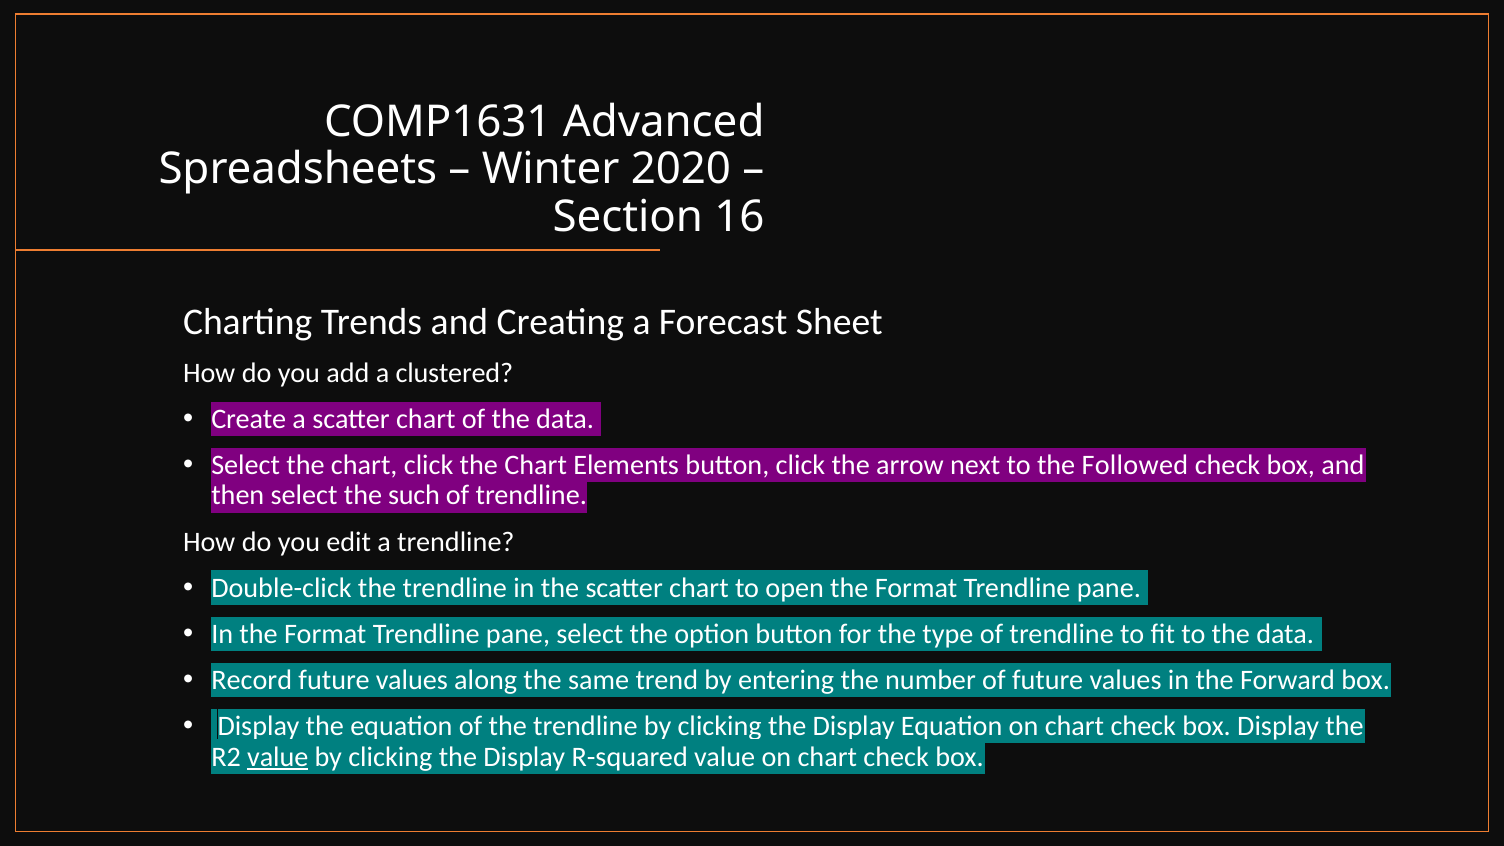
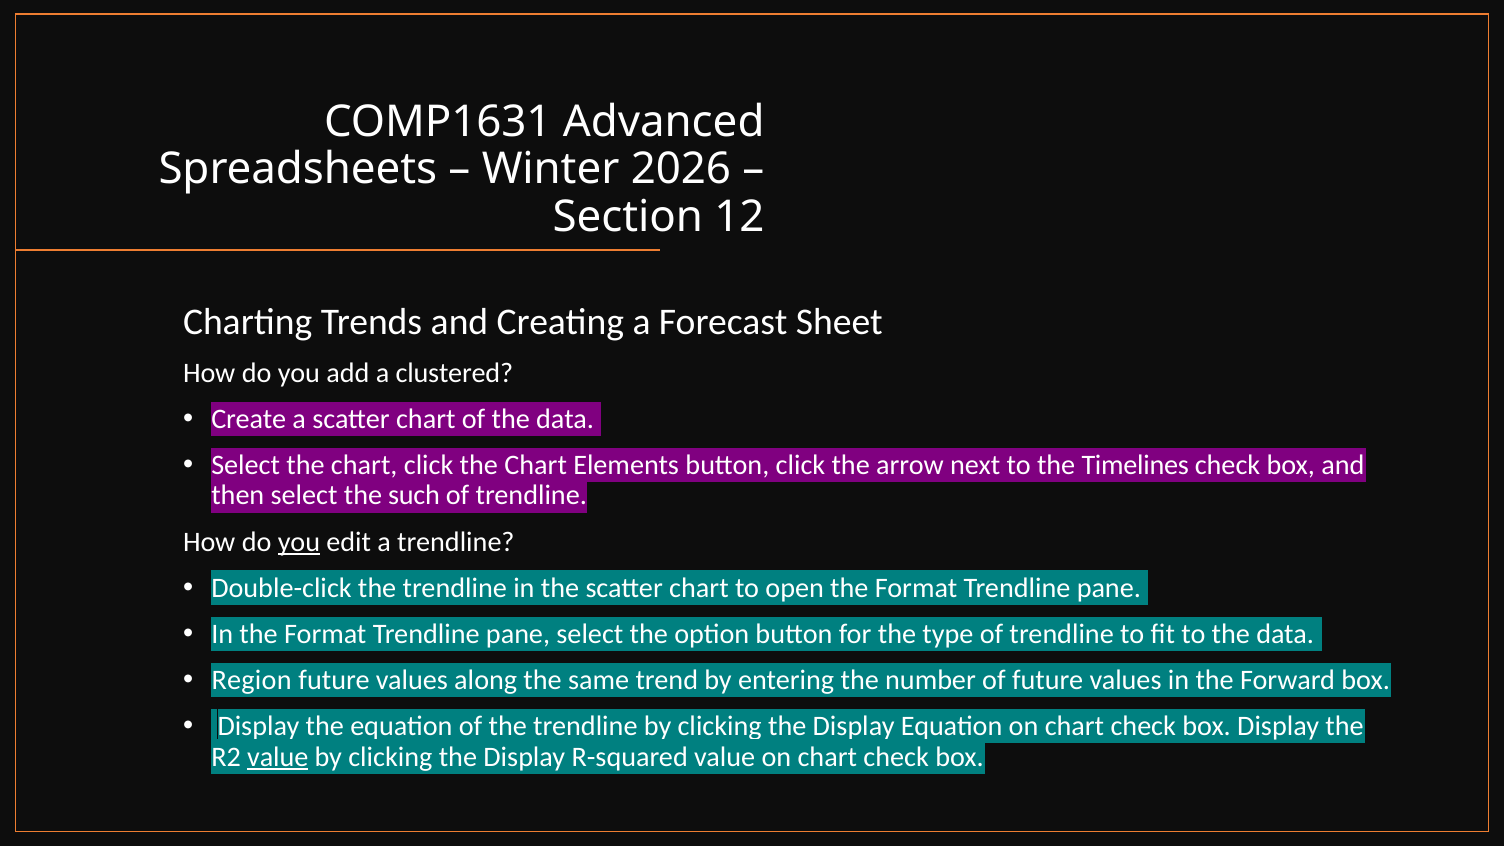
2020: 2020 -> 2026
16: 16 -> 12
Followed: Followed -> Timelines
you at (299, 542) underline: none -> present
Record: Record -> Region
